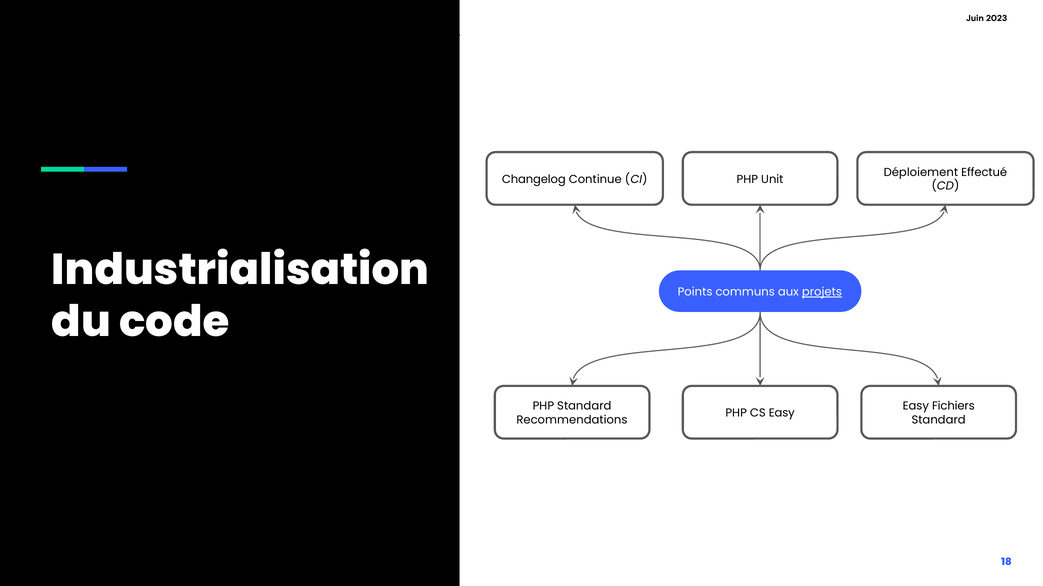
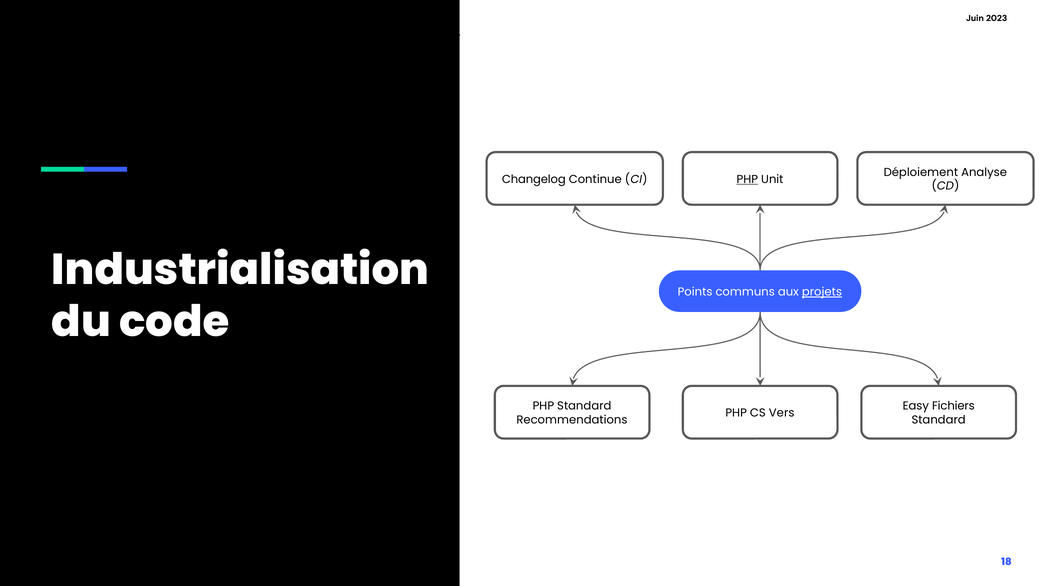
Effectué: Effectué -> Analyse
PHP at (747, 179) underline: none -> present
CS Easy: Easy -> Vers
